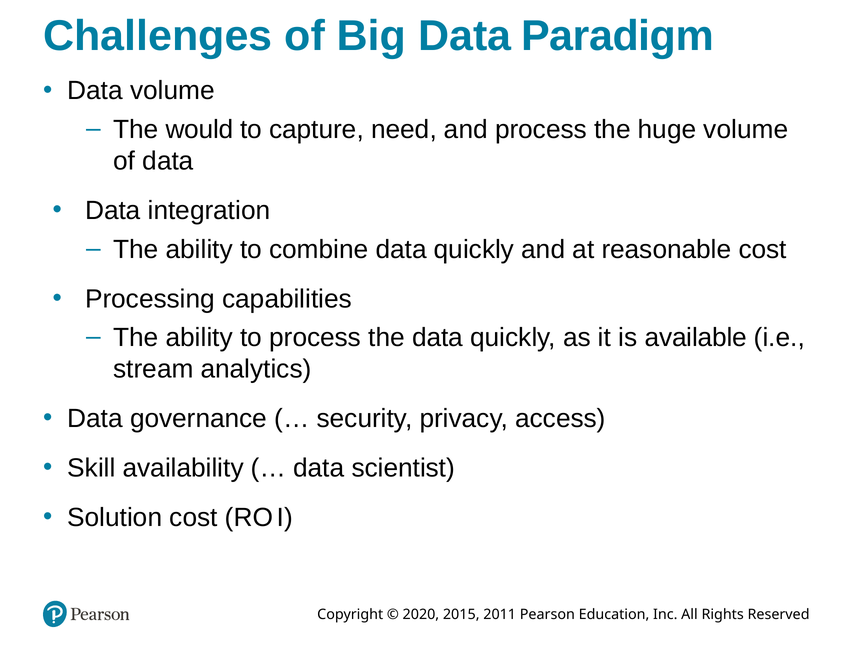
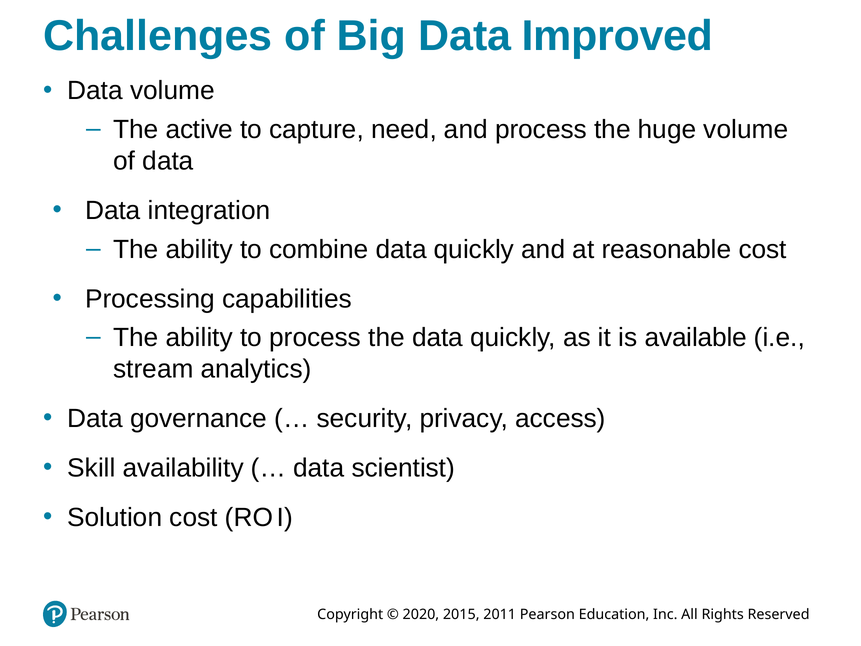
Paradigm: Paradigm -> Improved
would: would -> active
